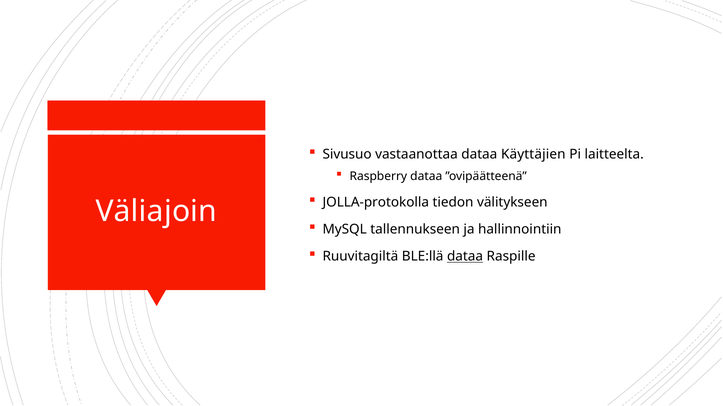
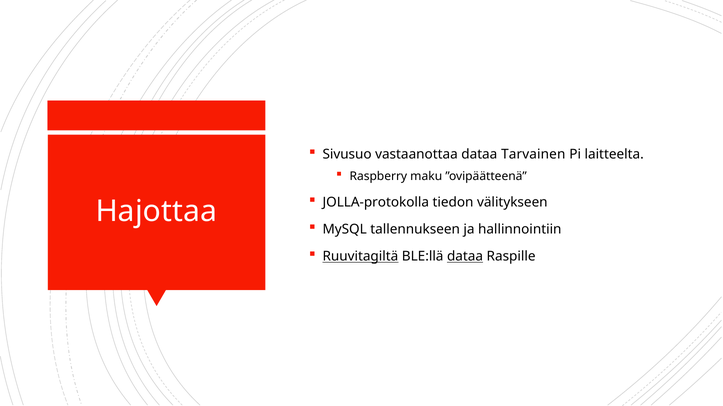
Käyttäjien: Käyttäjien -> Tarvainen
Raspberry dataa: dataa -> maku
Väliajoin: Väliajoin -> Hajottaa
Ruuvitagiltä underline: none -> present
